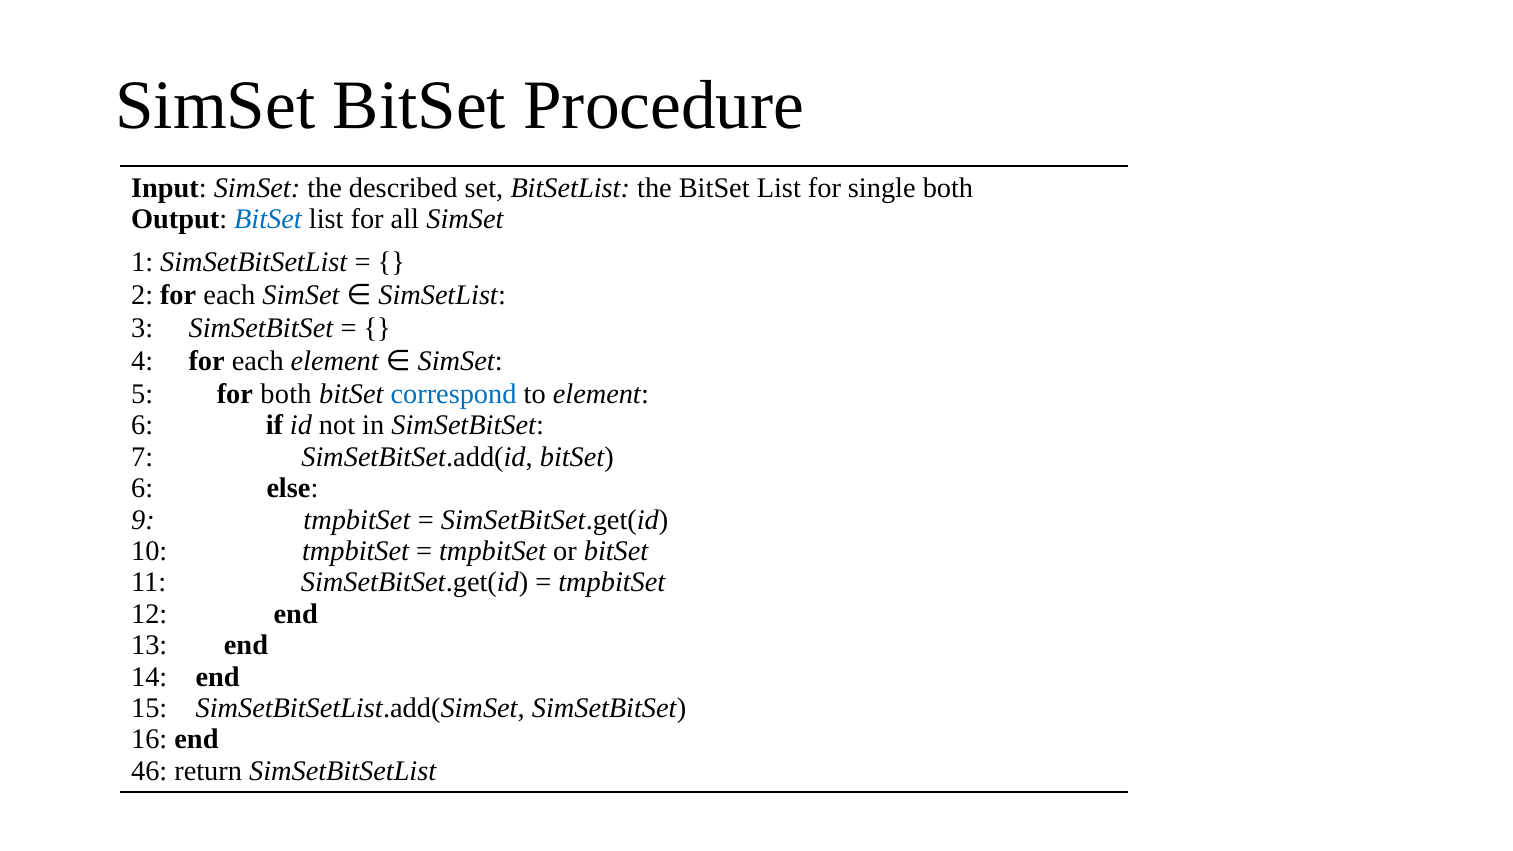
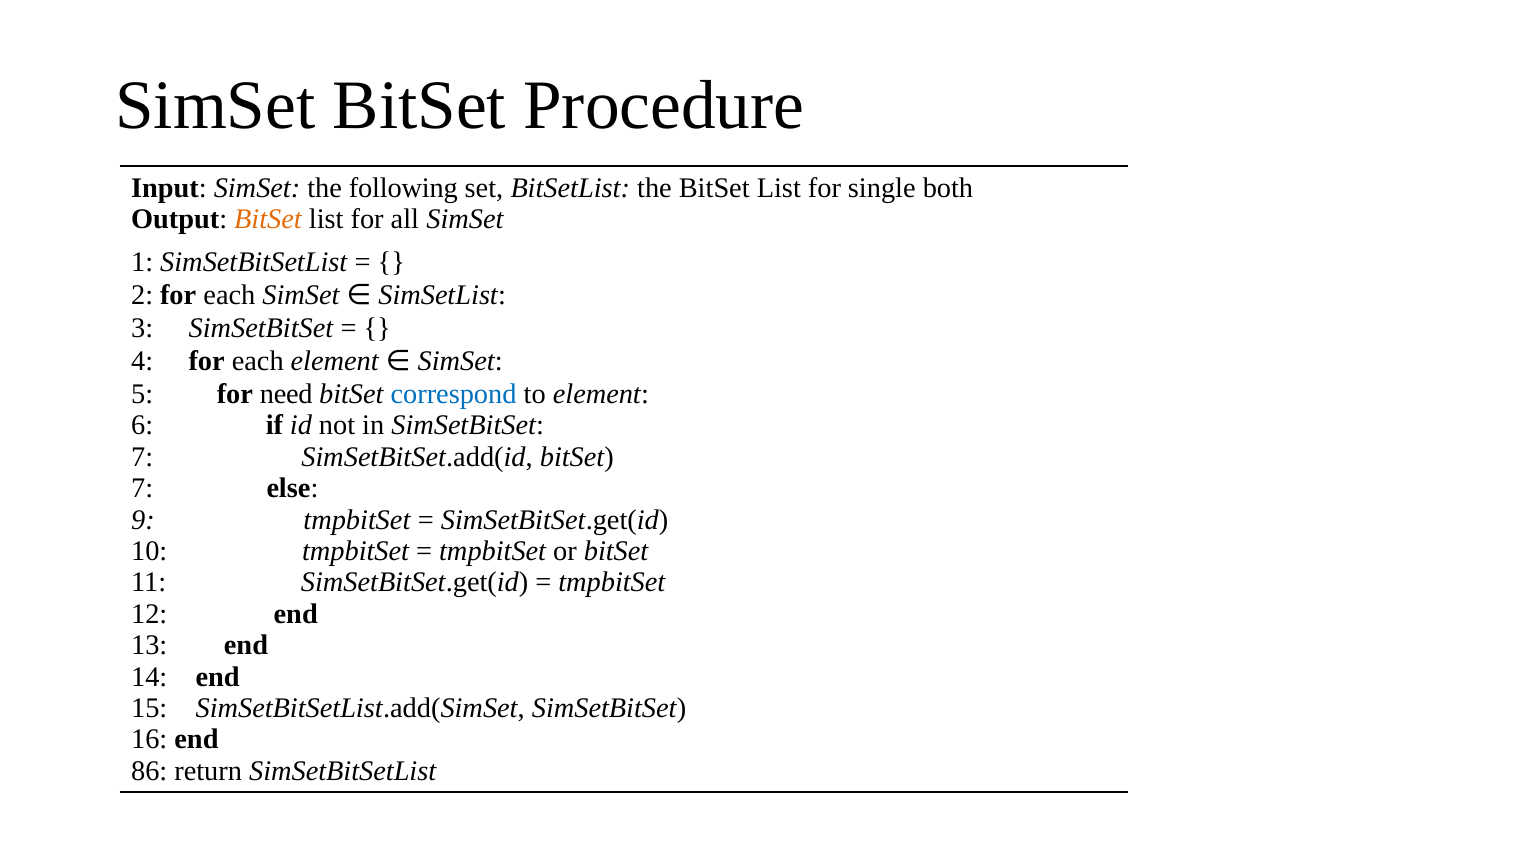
described: described -> following
BitSet at (268, 219) colour: blue -> orange
for both: both -> need
6 at (142, 488): 6 -> 7
46: 46 -> 86
